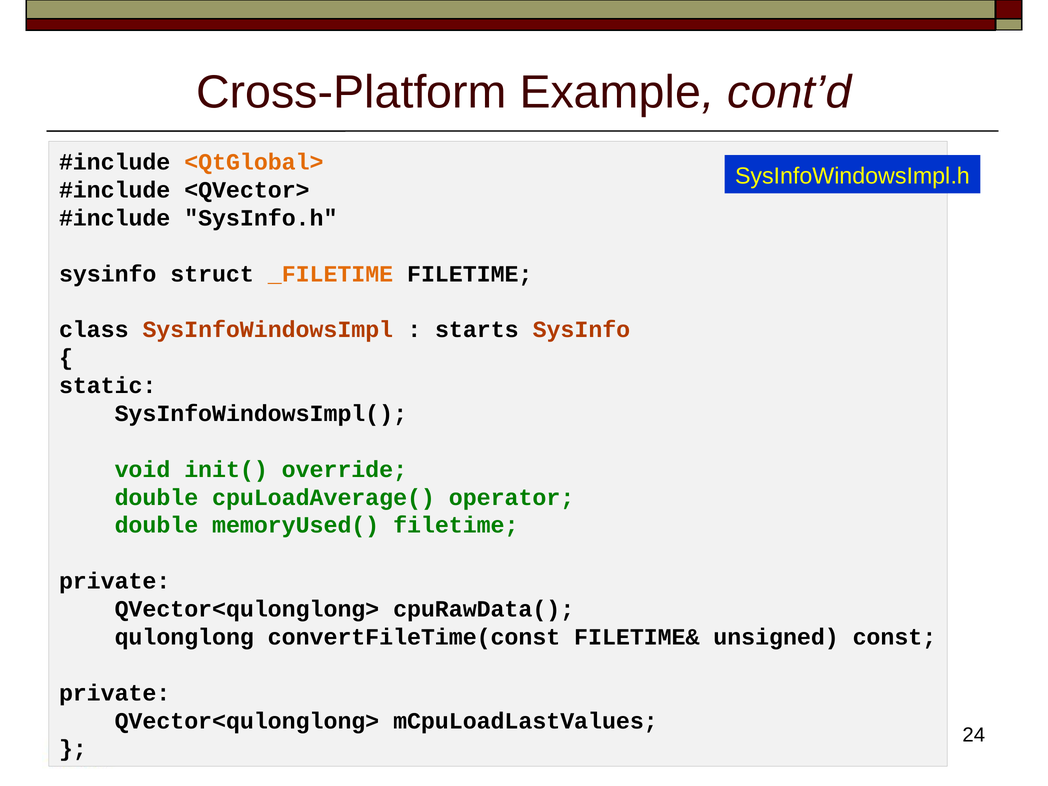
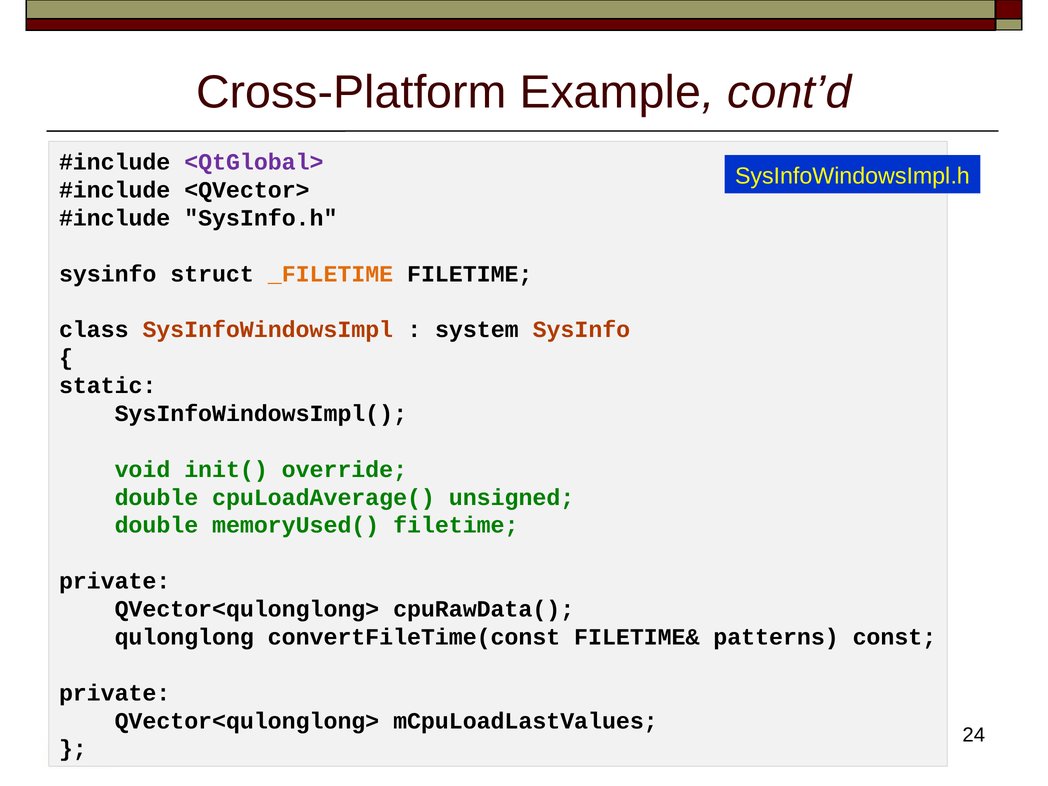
<QtGlobal> colour: orange -> purple
starts: starts -> system
operator: operator -> unsigned
unsigned: unsigned -> patterns
